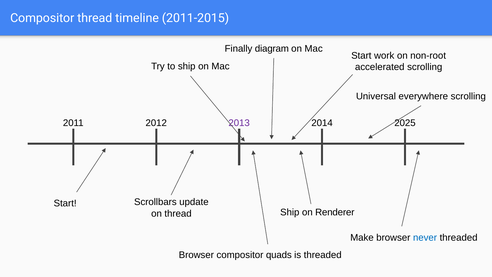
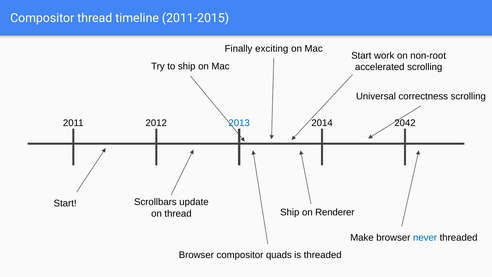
diagram: diagram -> exciting
everywhere: everywhere -> correctness
2013 colour: purple -> blue
2025: 2025 -> 2042
